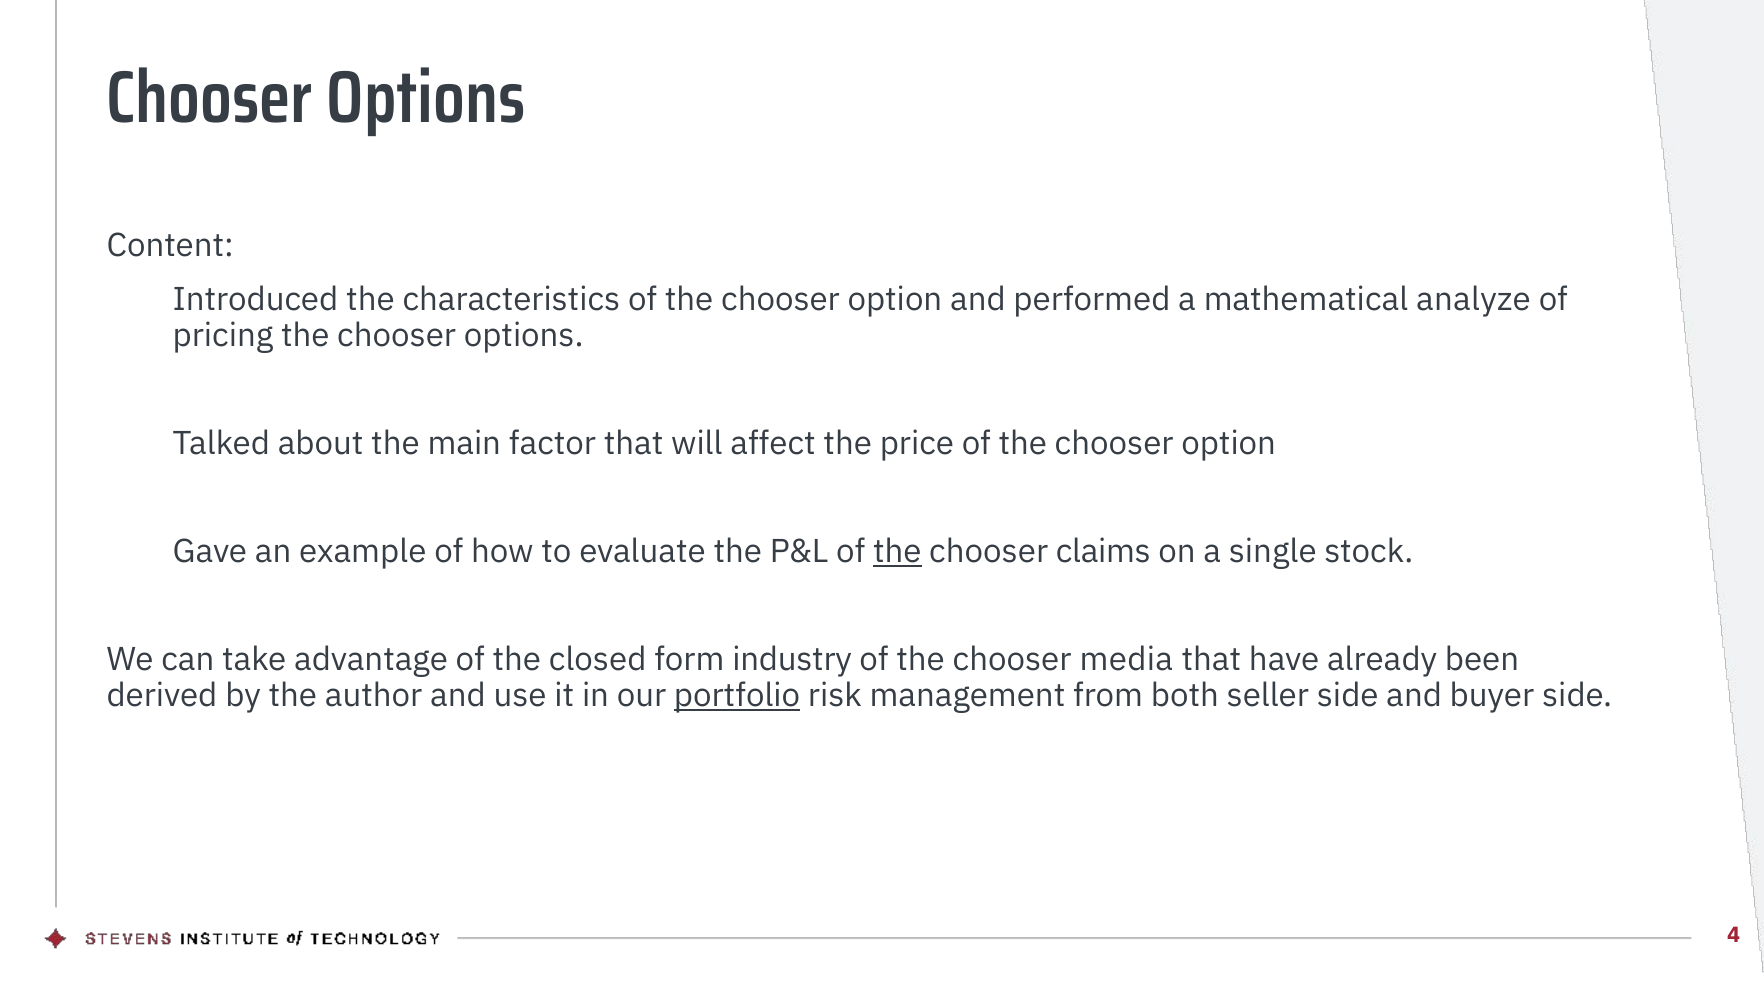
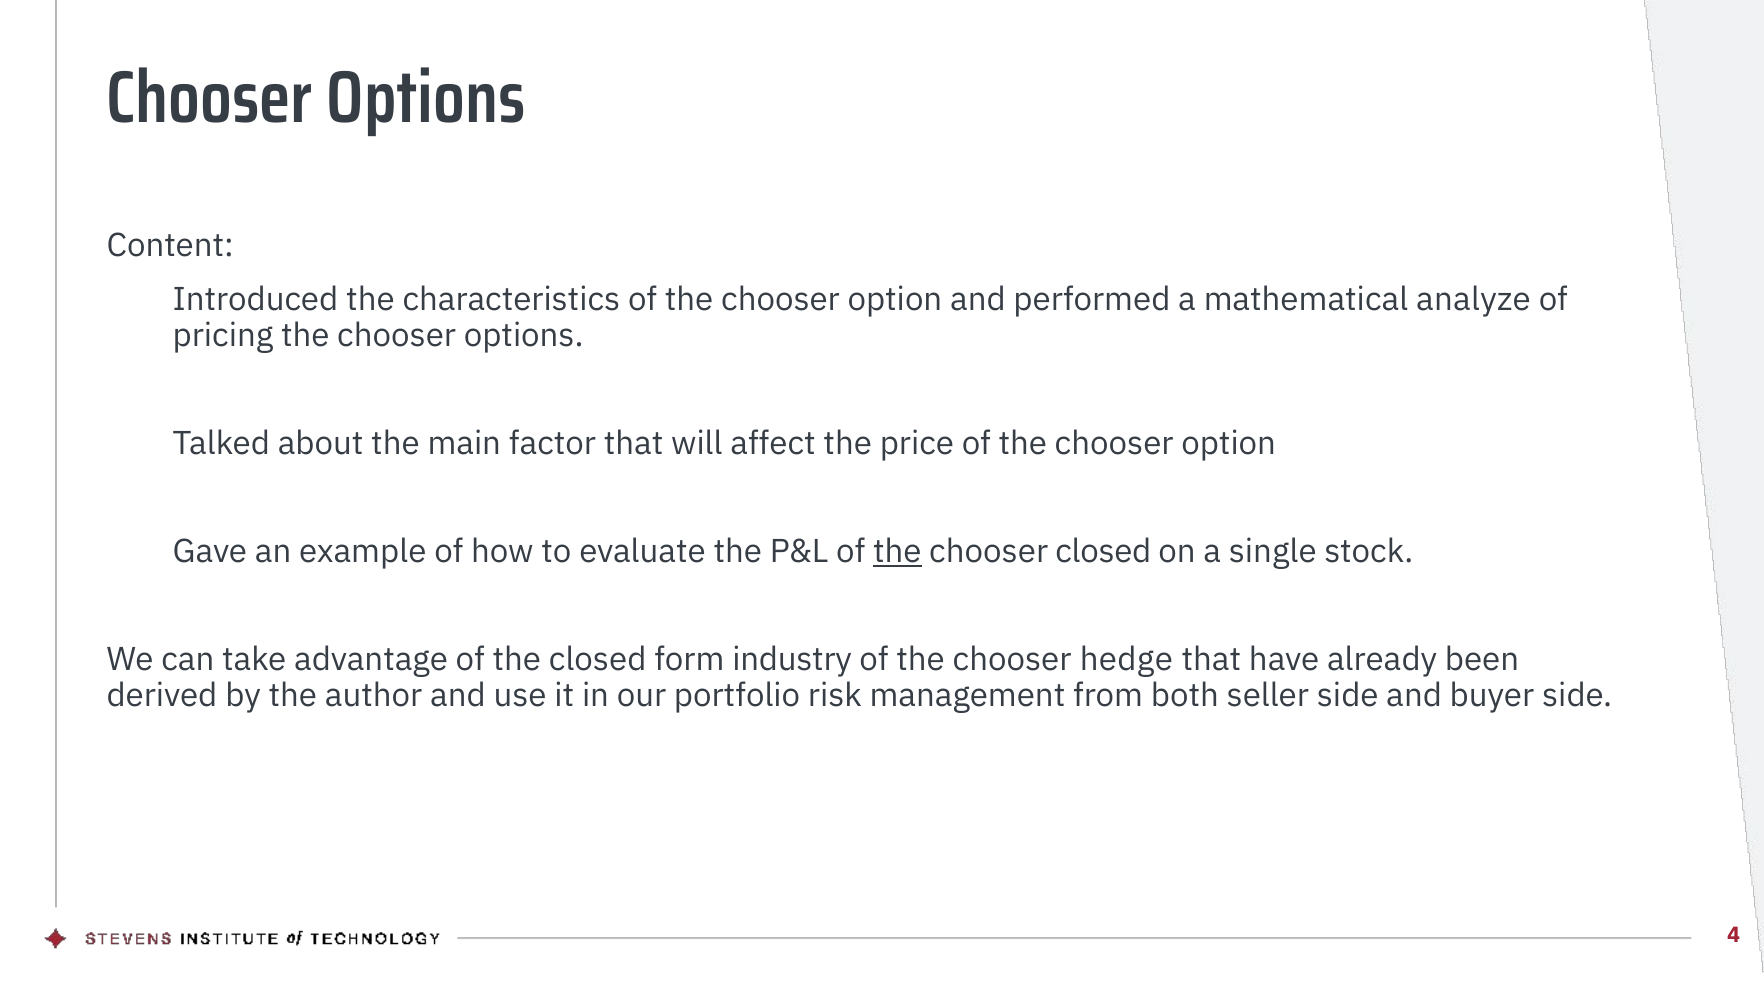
chooser claims: claims -> closed
media: media -> hedge
portfolio underline: present -> none
